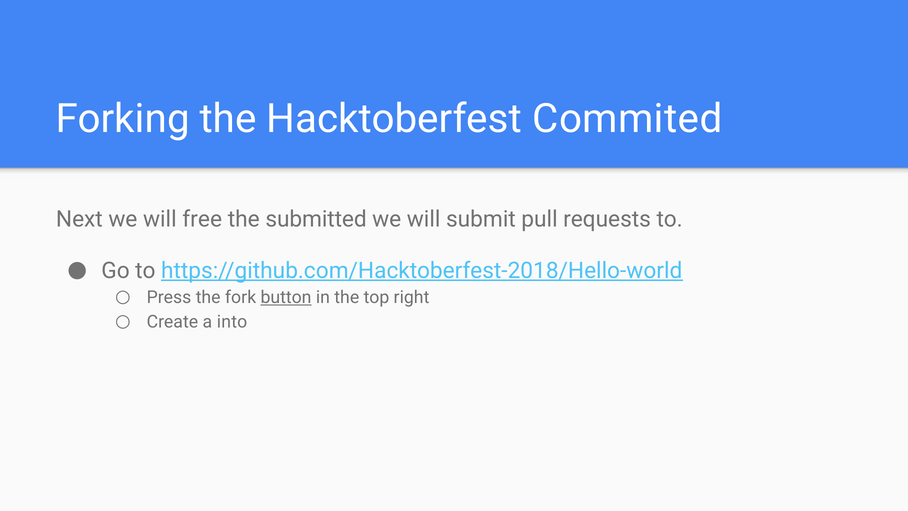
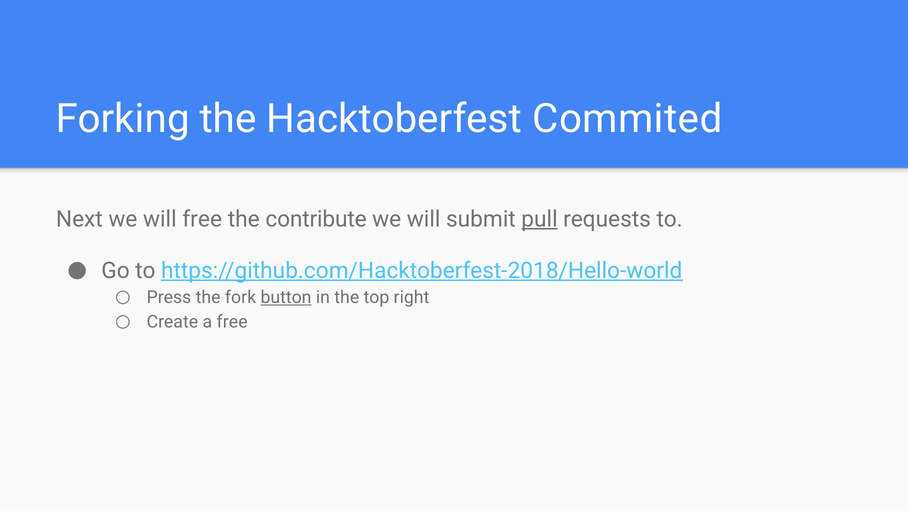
submitted: submitted -> contribute
pull underline: none -> present
a into: into -> free
